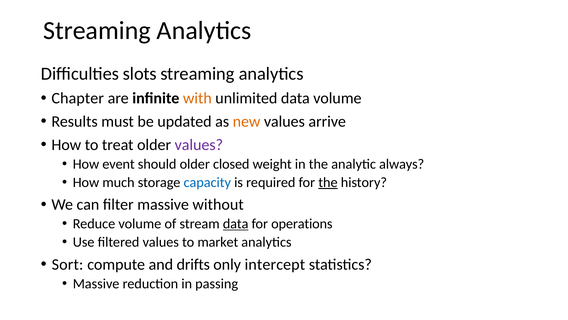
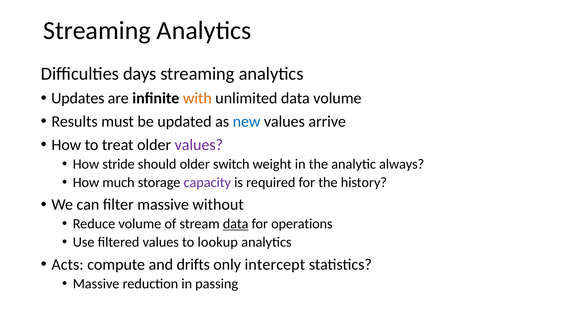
slots: slots -> days
Chapter: Chapter -> Updates
new colour: orange -> blue
event: event -> stride
closed: closed -> switch
capacity colour: blue -> purple
the at (328, 182) underline: present -> none
market: market -> lookup
Sort: Sort -> Acts
